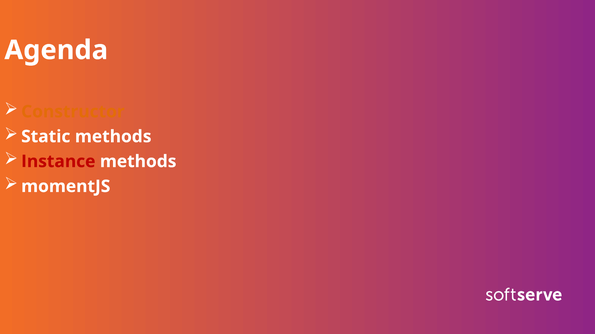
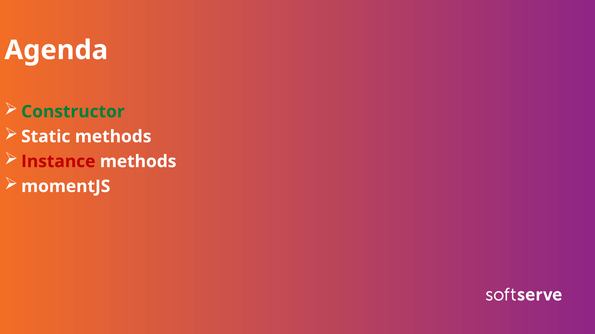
Constructor colour: orange -> green
